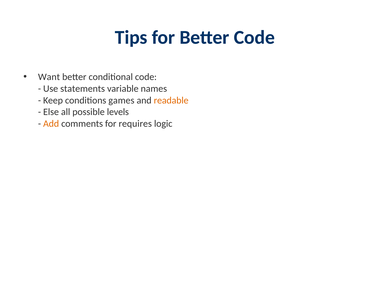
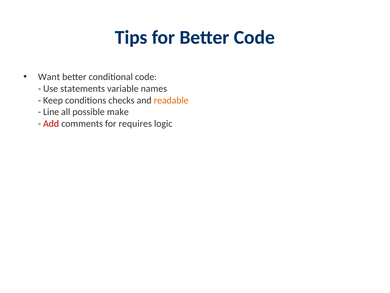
games: games -> checks
Else: Else -> Line
levels: levels -> make
Add colour: orange -> red
